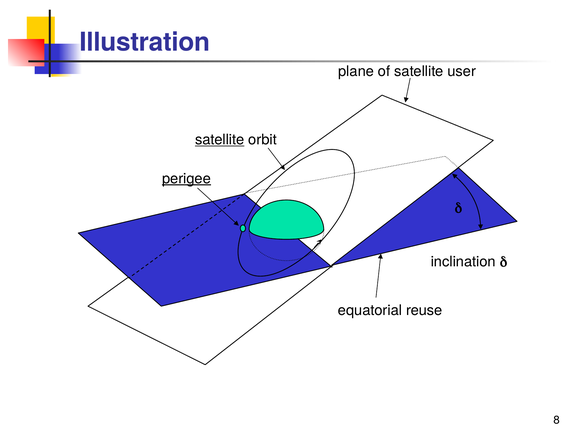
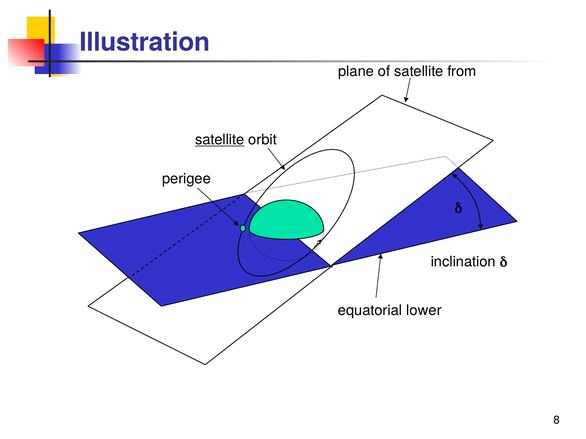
user: user -> from
perigee underline: present -> none
reuse: reuse -> lower
